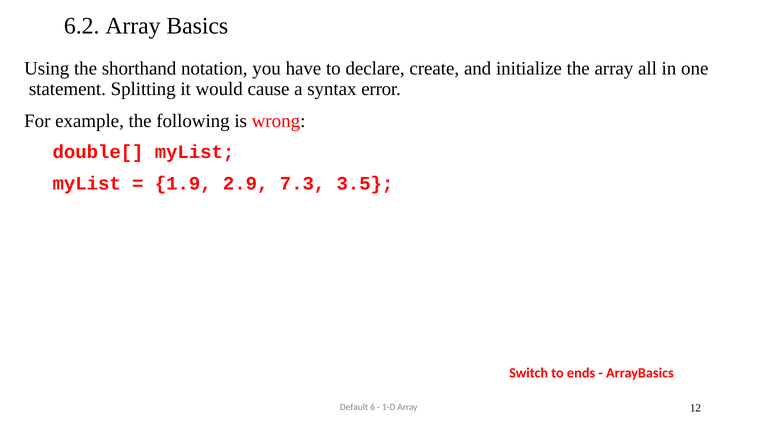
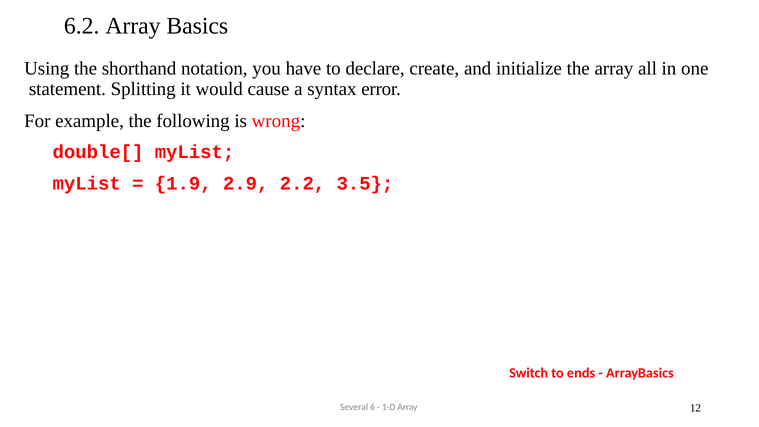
7.3: 7.3 -> 2.2
Default: Default -> Several
